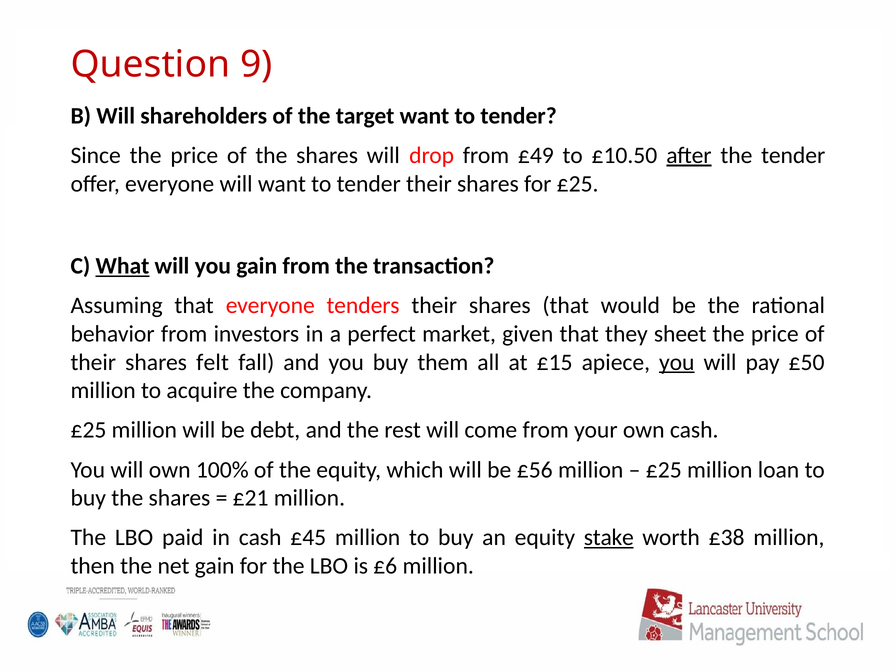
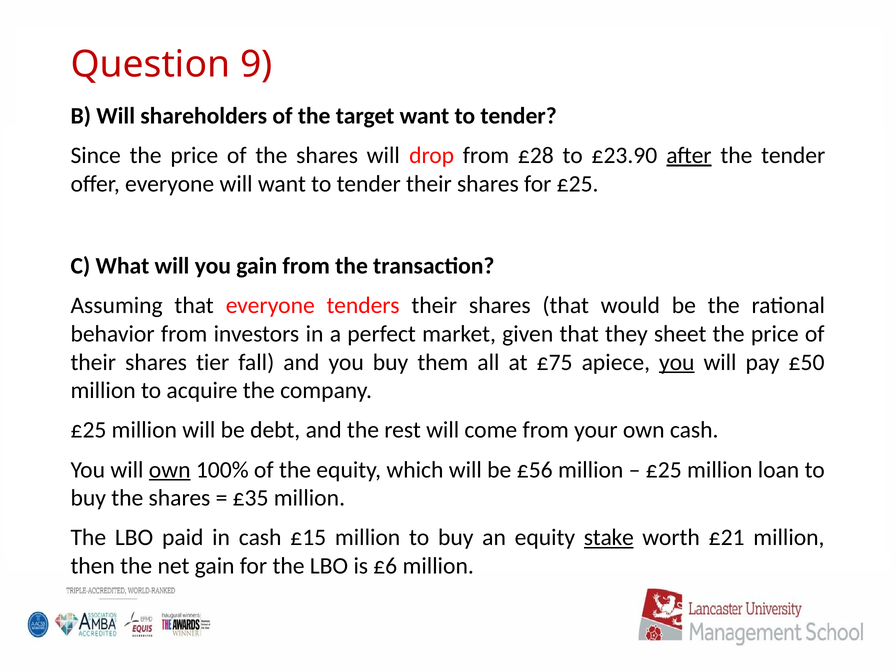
£49: £49 -> £28
£10.50: £10.50 -> £23.90
What underline: present -> none
felt: felt -> tier
£15: £15 -> £75
own at (170, 470) underline: none -> present
£21: £21 -> £35
£45: £45 -> £15
£38: £38 -> £21
